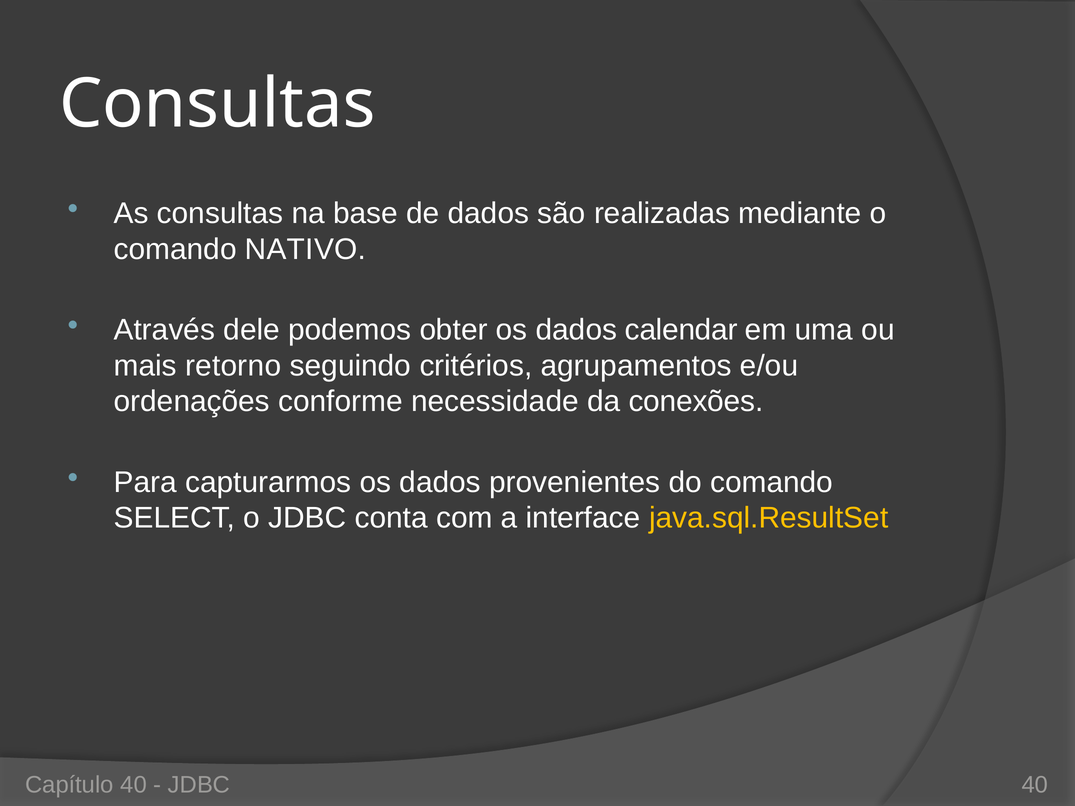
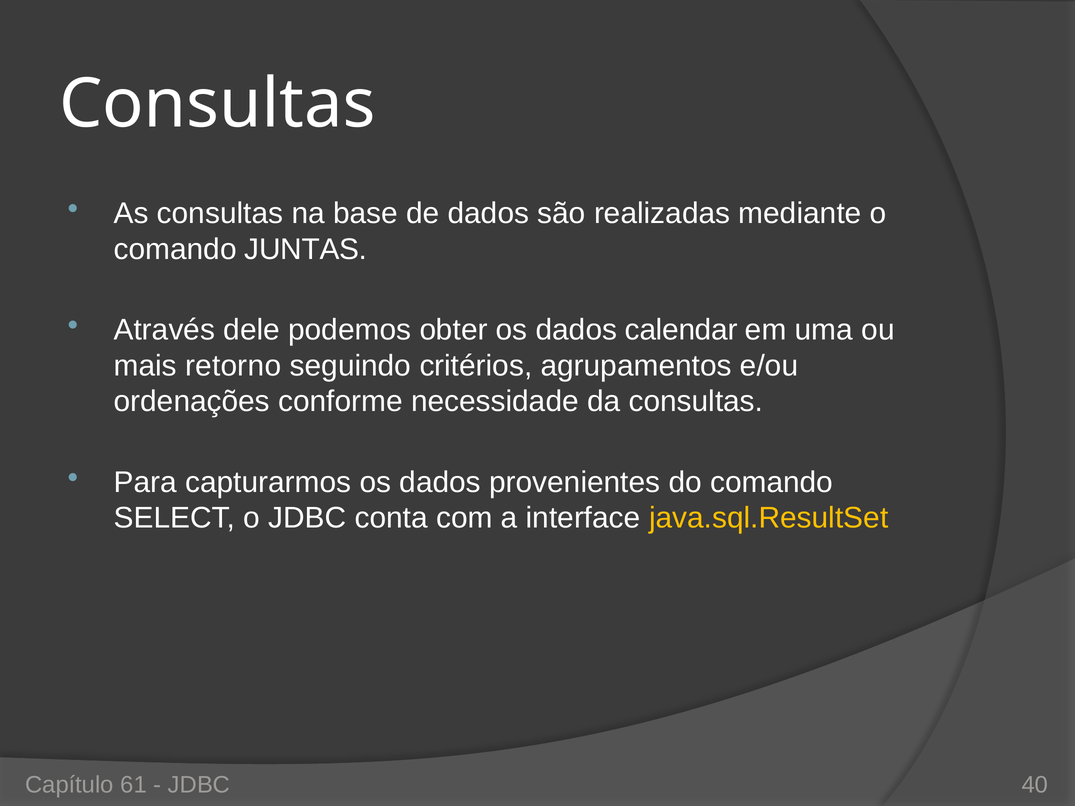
NATIVO: NATIVO -> JUNTAS
da conexões: conexões -> consultas
Capítulo 40: 40 -> 61
